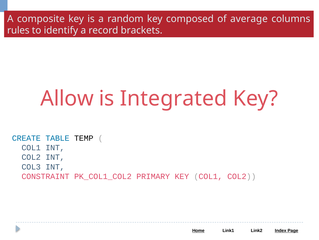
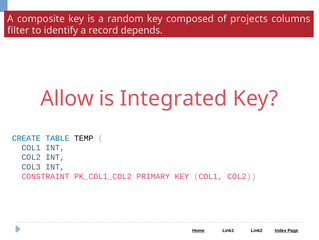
average: average -> projects
rules: rules -> filter
brackets: brackets -> depends
